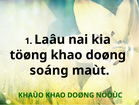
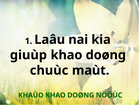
töøng: töøng -> giuùp
soáng: soáng -> chuùc
